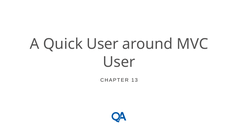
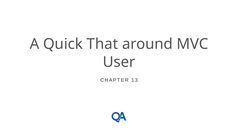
Quick User: User -> That
